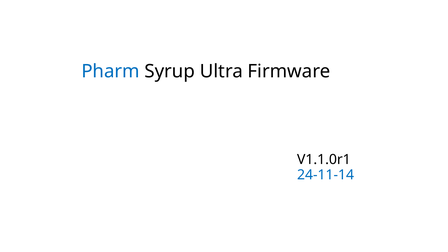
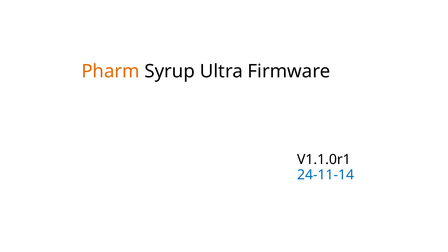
Pharm colour: blue -> orange
